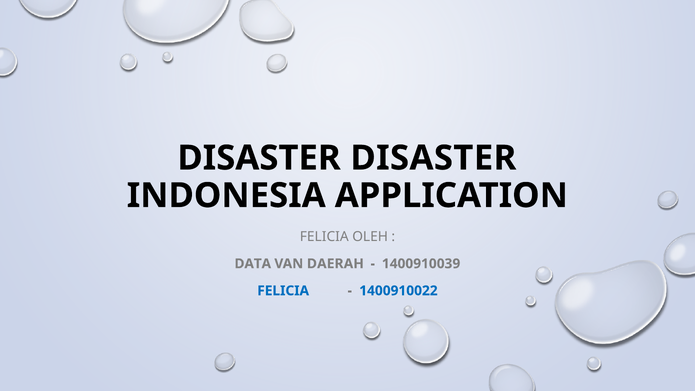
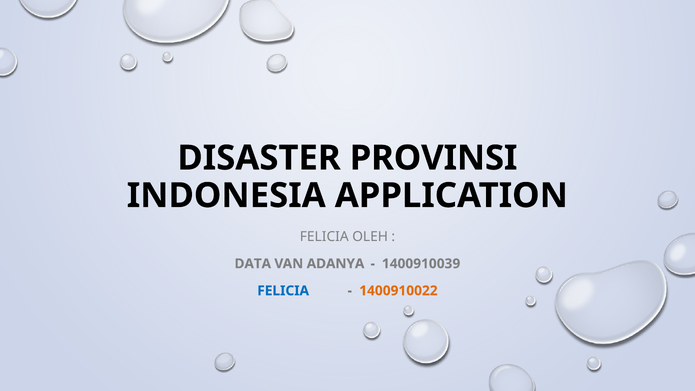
DISASTER DISASTER: DISASTER -> PROVINSI
DAERAH: DAERAH -> ADANYA
1400910022 colour: blue -> orange
